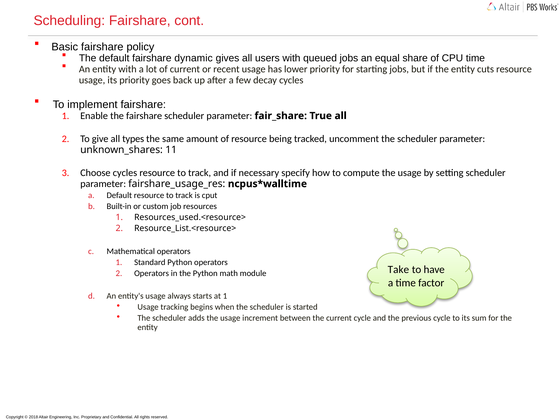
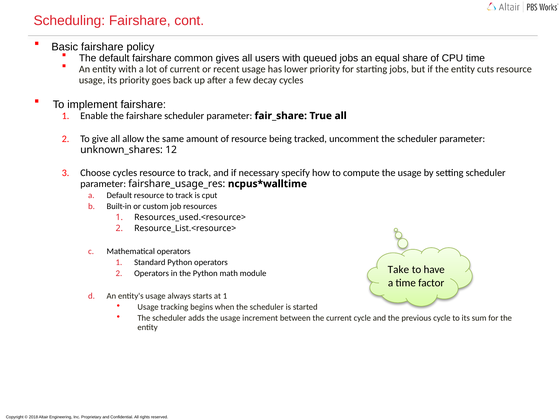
dynamic: dynamic -> common
types: types -> allow
11: 11 -> 12
